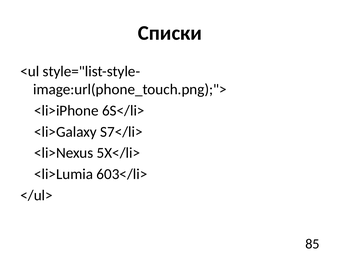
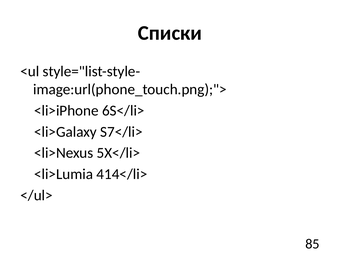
603</li>: 603</li> -> 414</li>
